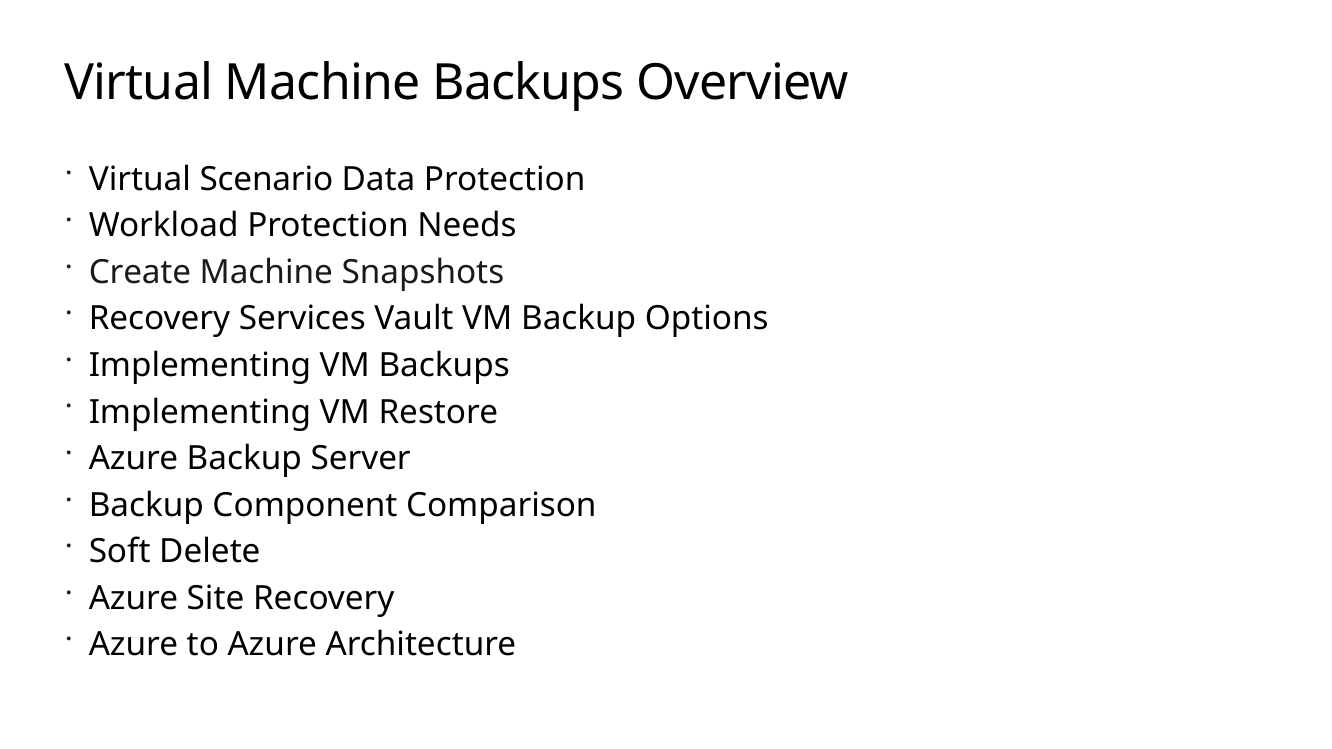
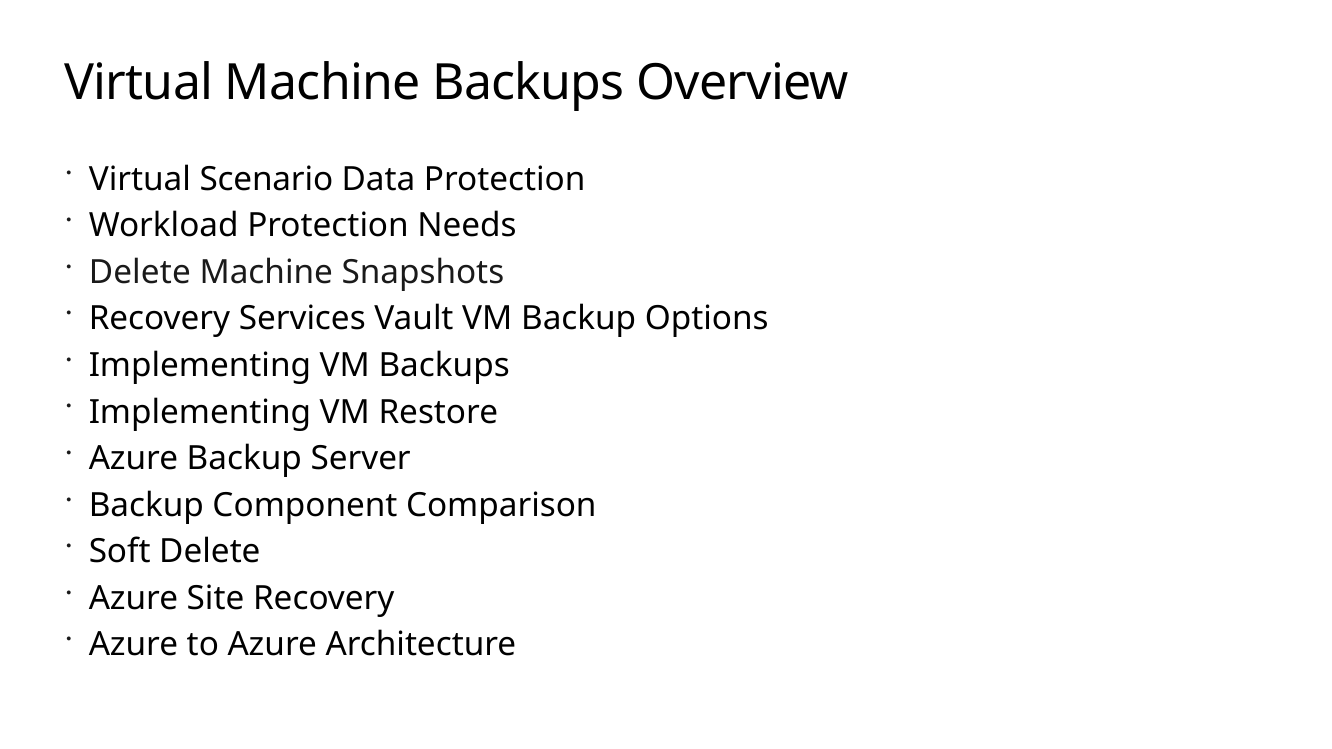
Create at (140, 272): Create -> Delete
